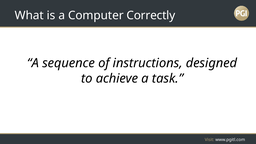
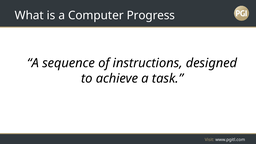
Correctly: Correctly -> Progress
